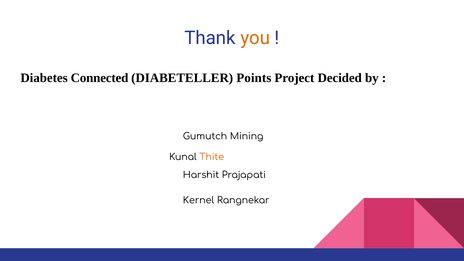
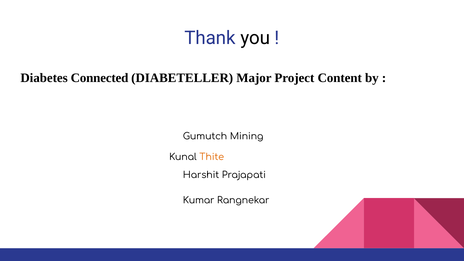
you colour: orange -> black
Points: Points -> Major
Decided: Decided -> Content
Kernel: Kernel -> Kumar
